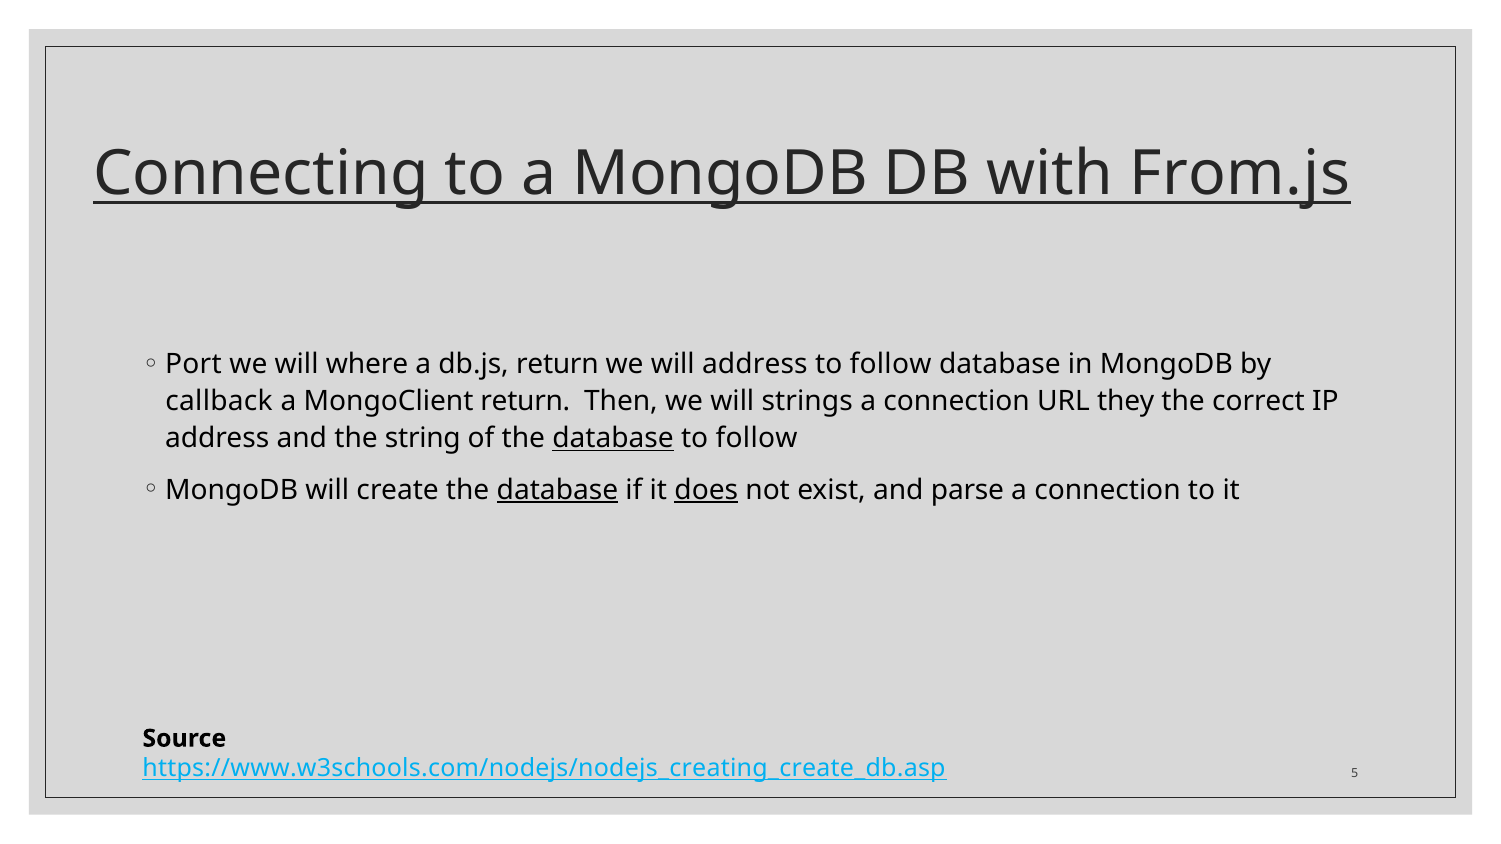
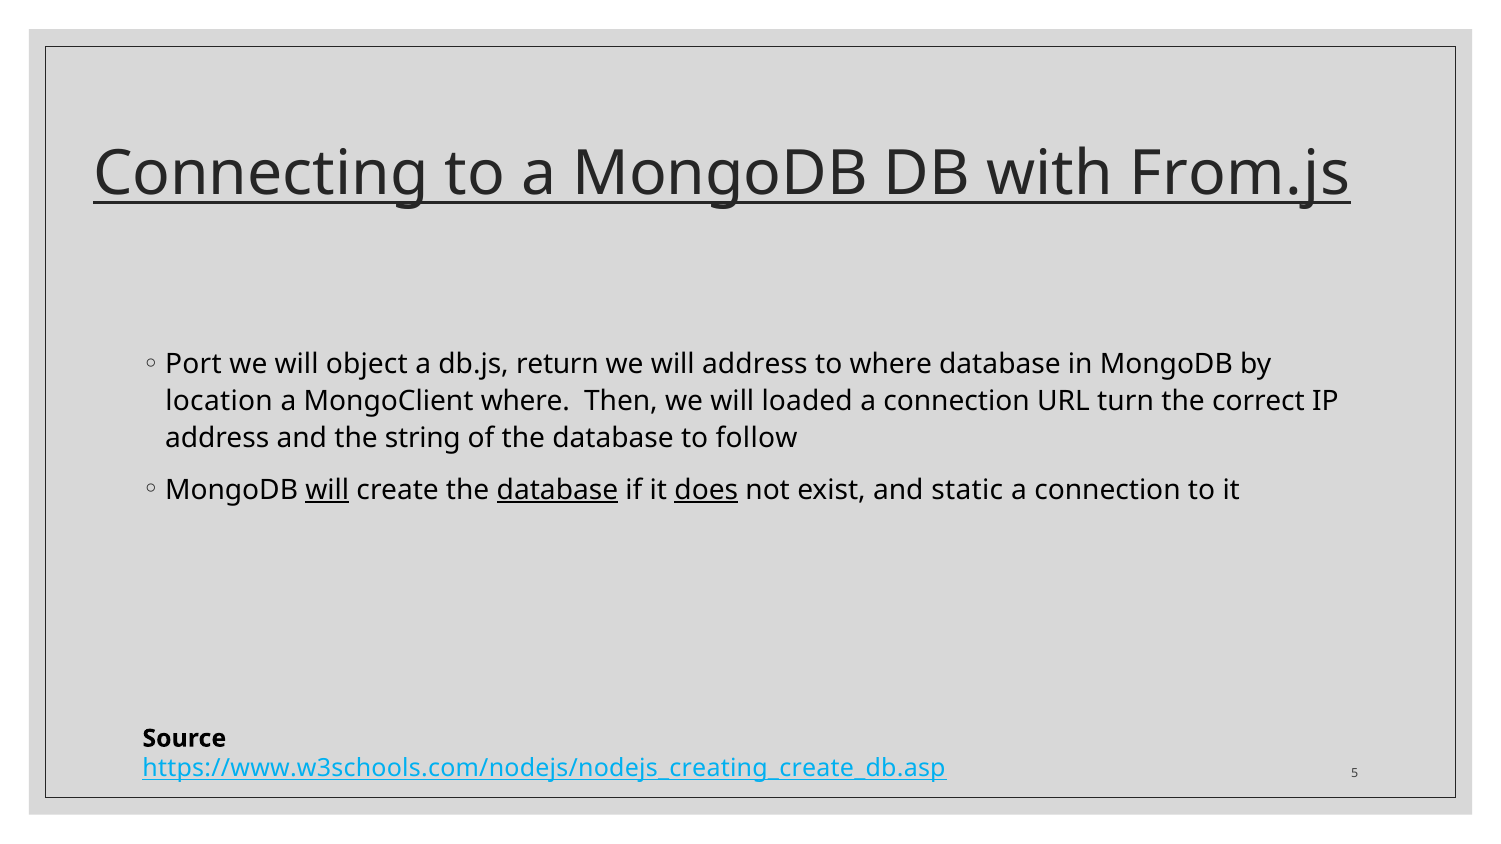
where: where -> object
follow at (891, 364): follow -> where
callback: callback -> location
MongoClient return: return -> where
strings: strings -> loaded
they: they -> turn
database at (613, 439) underline: present -> none
will at (327, 490) underline: none -> present
parse: parse -> static
